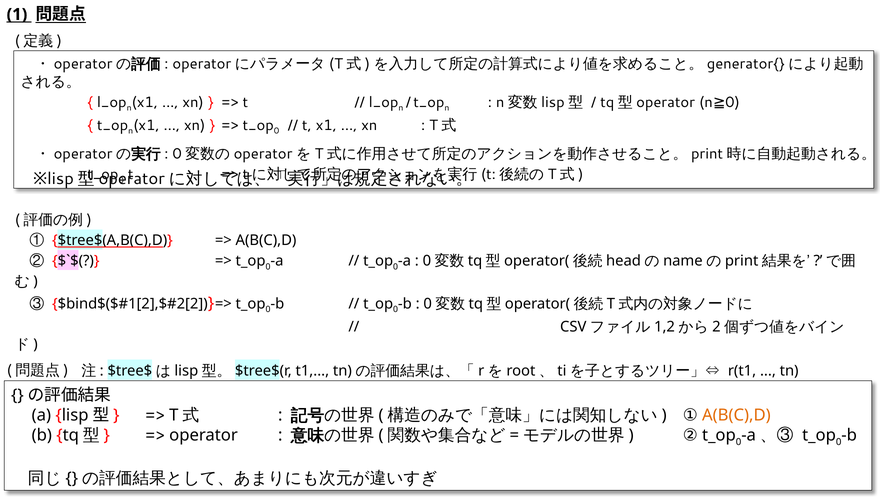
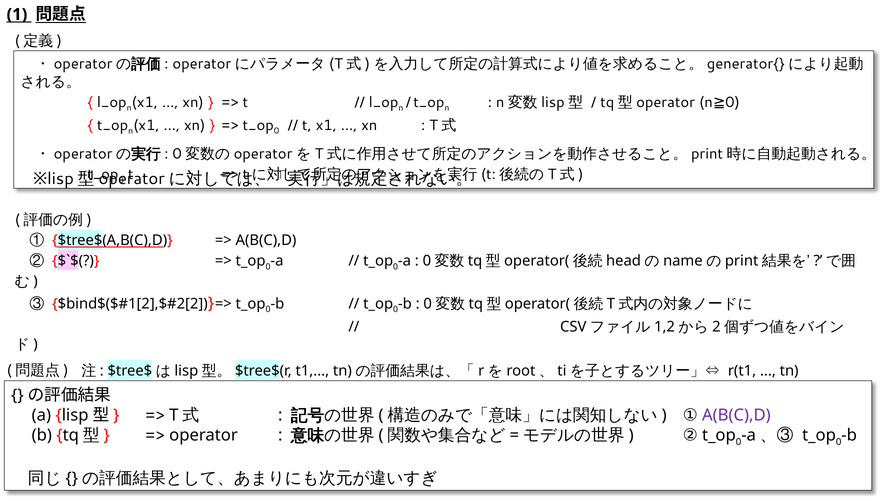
A(B(C),D at (736, 415) colour: orange -> purple
